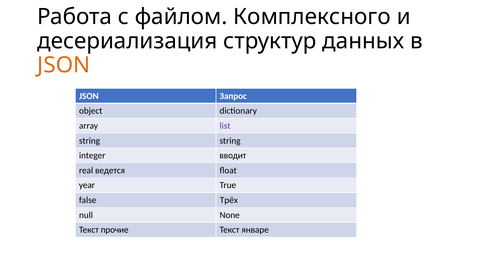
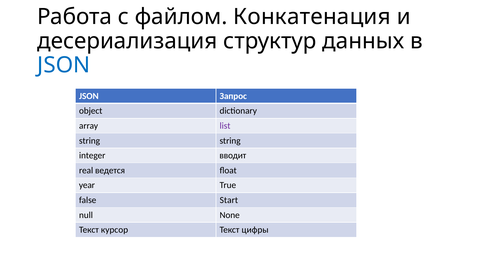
Комплексного: Комплексного -> Конкатенация
JSON at (64, 65) colour: orange -> blue
Трёх: Трёх -> Start
прочие: прочие -> курсор
январе: январе -> цифры
